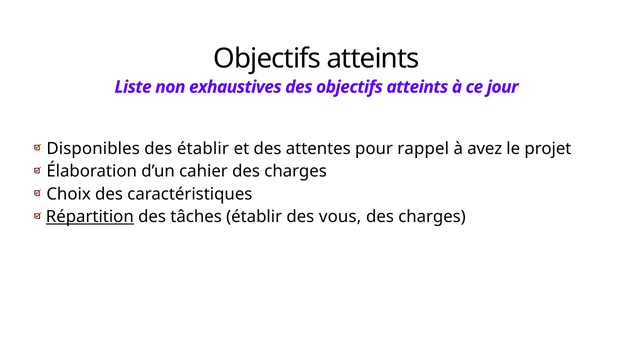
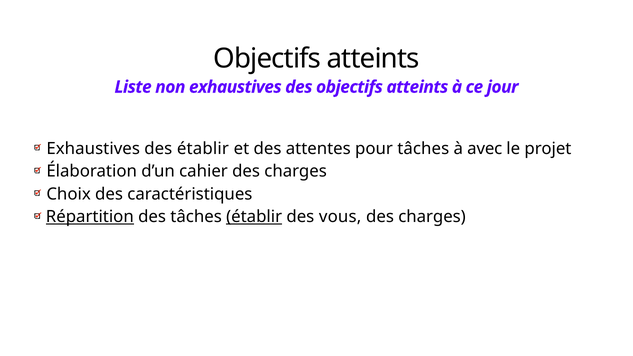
Disponibles at (93, 148): Disponibles -> Exhaustives
pour rappel: rappel -> tâches
avez: avez -> avec
établir at (254, 217) underline: none -> present
